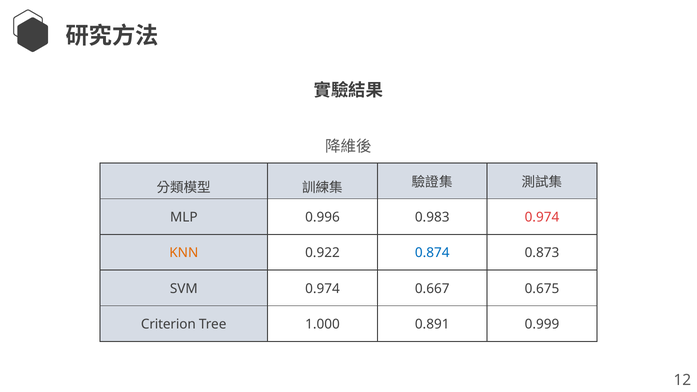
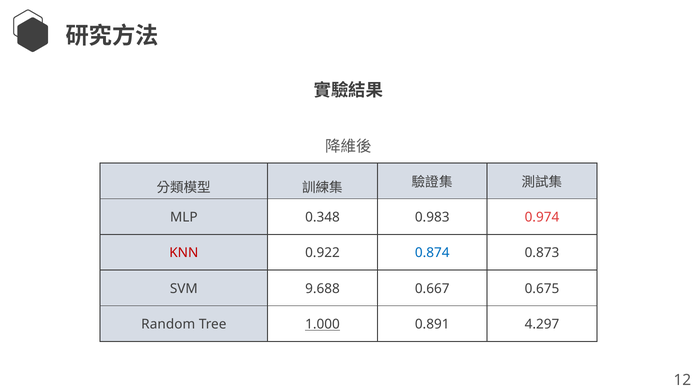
0.996: 0.996 -> 0.348
KNN colour: orange -> red
SVM 0.974: 0.974 -> 9.688
Criterion: Criterion -> Random
1.000 underline: none -> present
0.999: 0.999 -> 4.297
